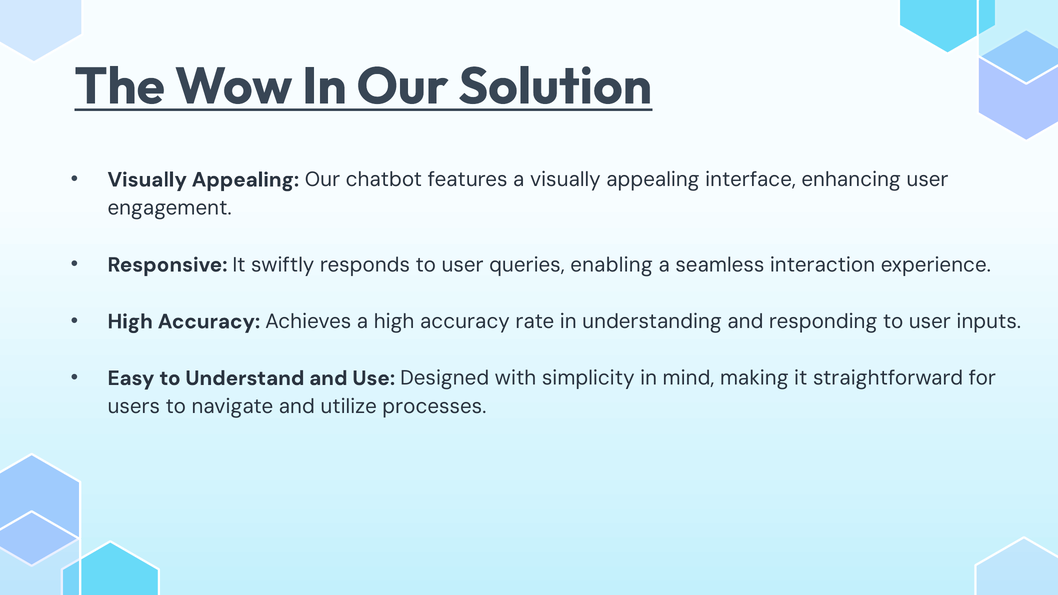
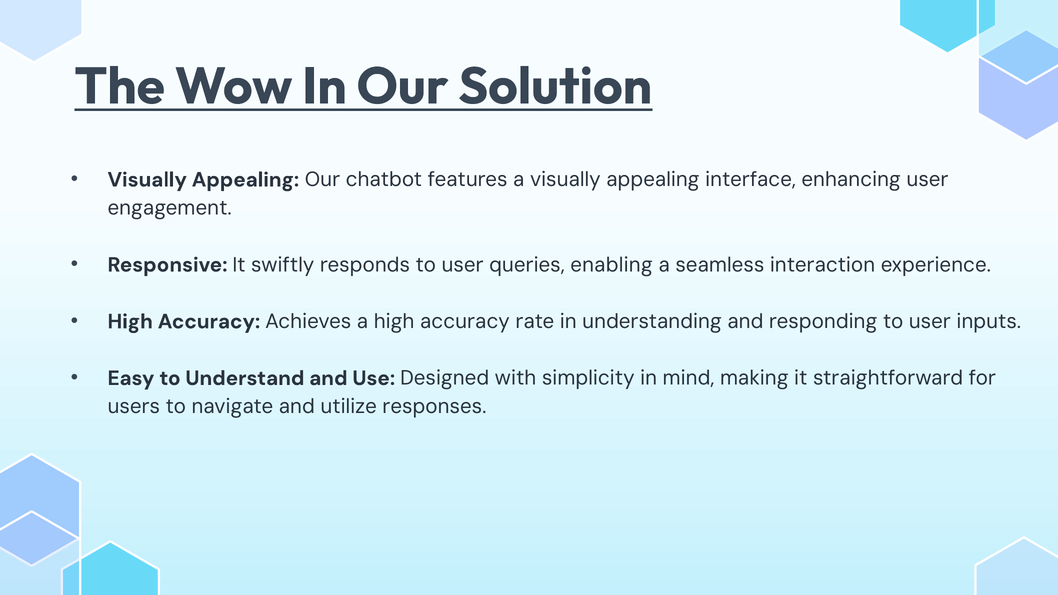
processes: processes -> responses
